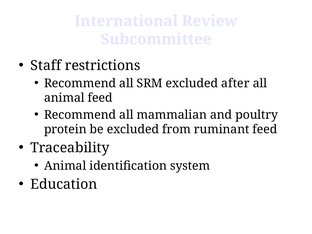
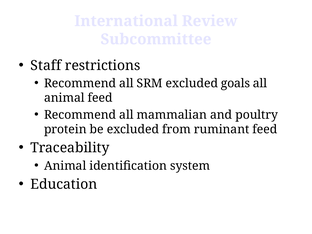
after: after -> goals
